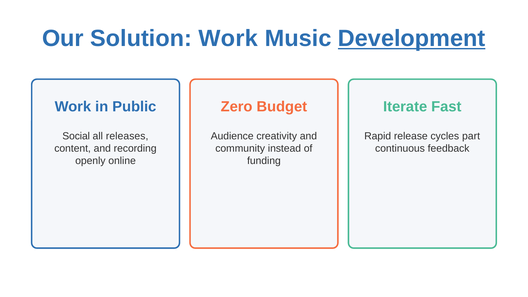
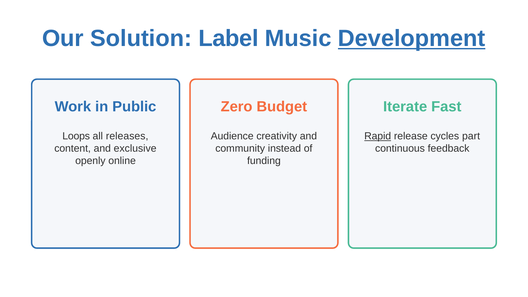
Solution Work: Work -> Label
Social: Social -> Loops
Rapid underline: none -> present
recording: recording -> exclusive
